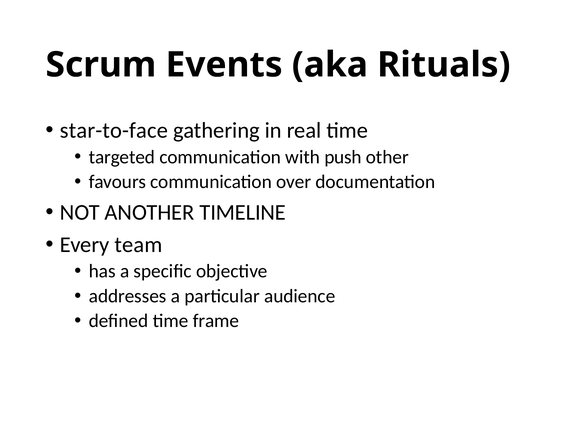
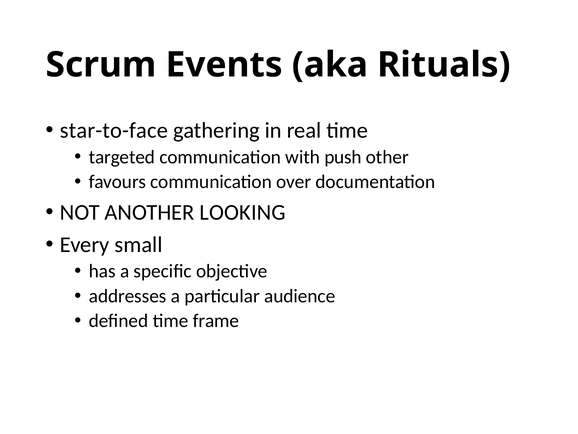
TIMELINE: TIMELINE -> LOOKING
team: team -> small
